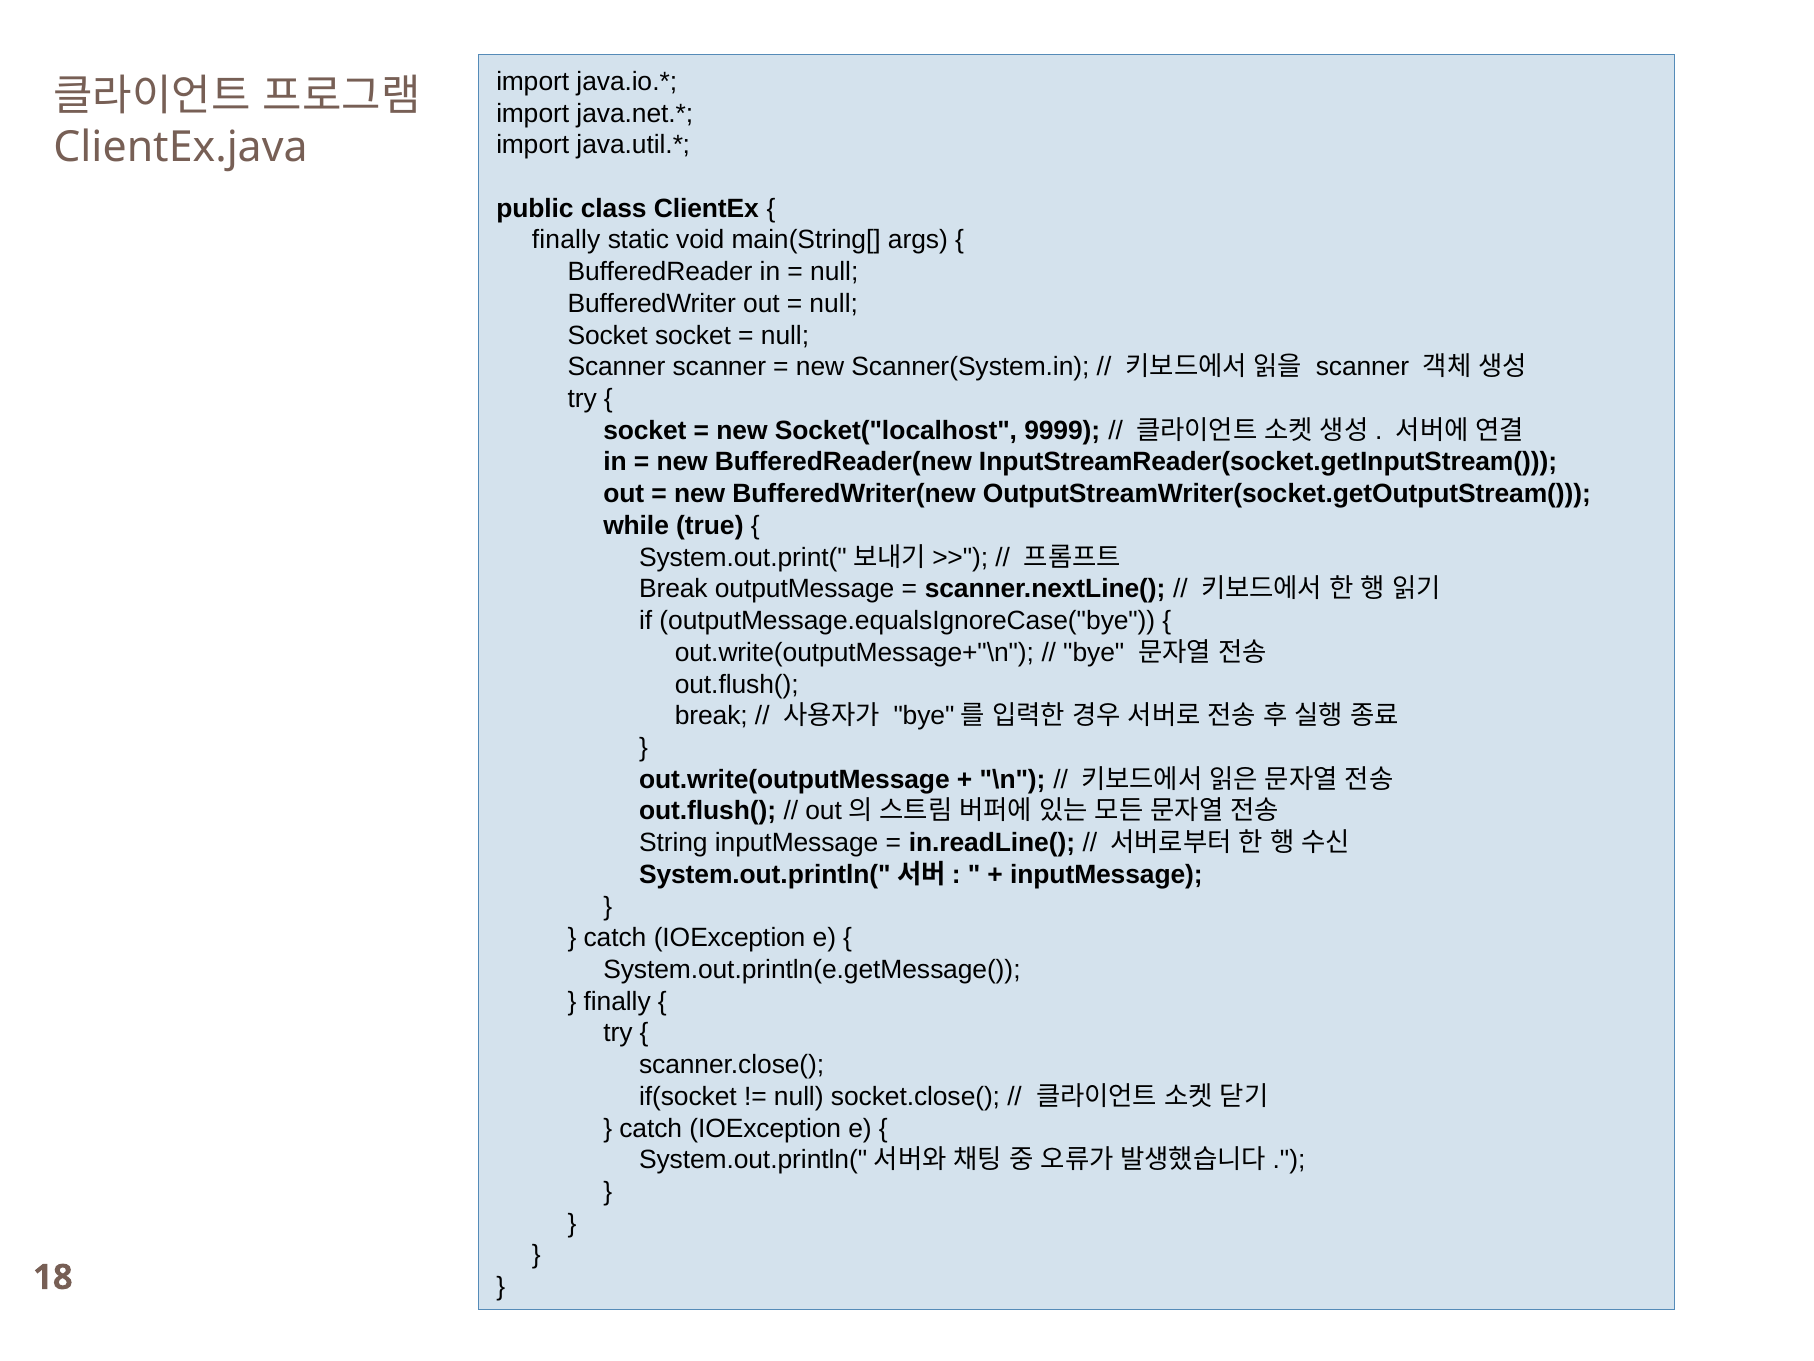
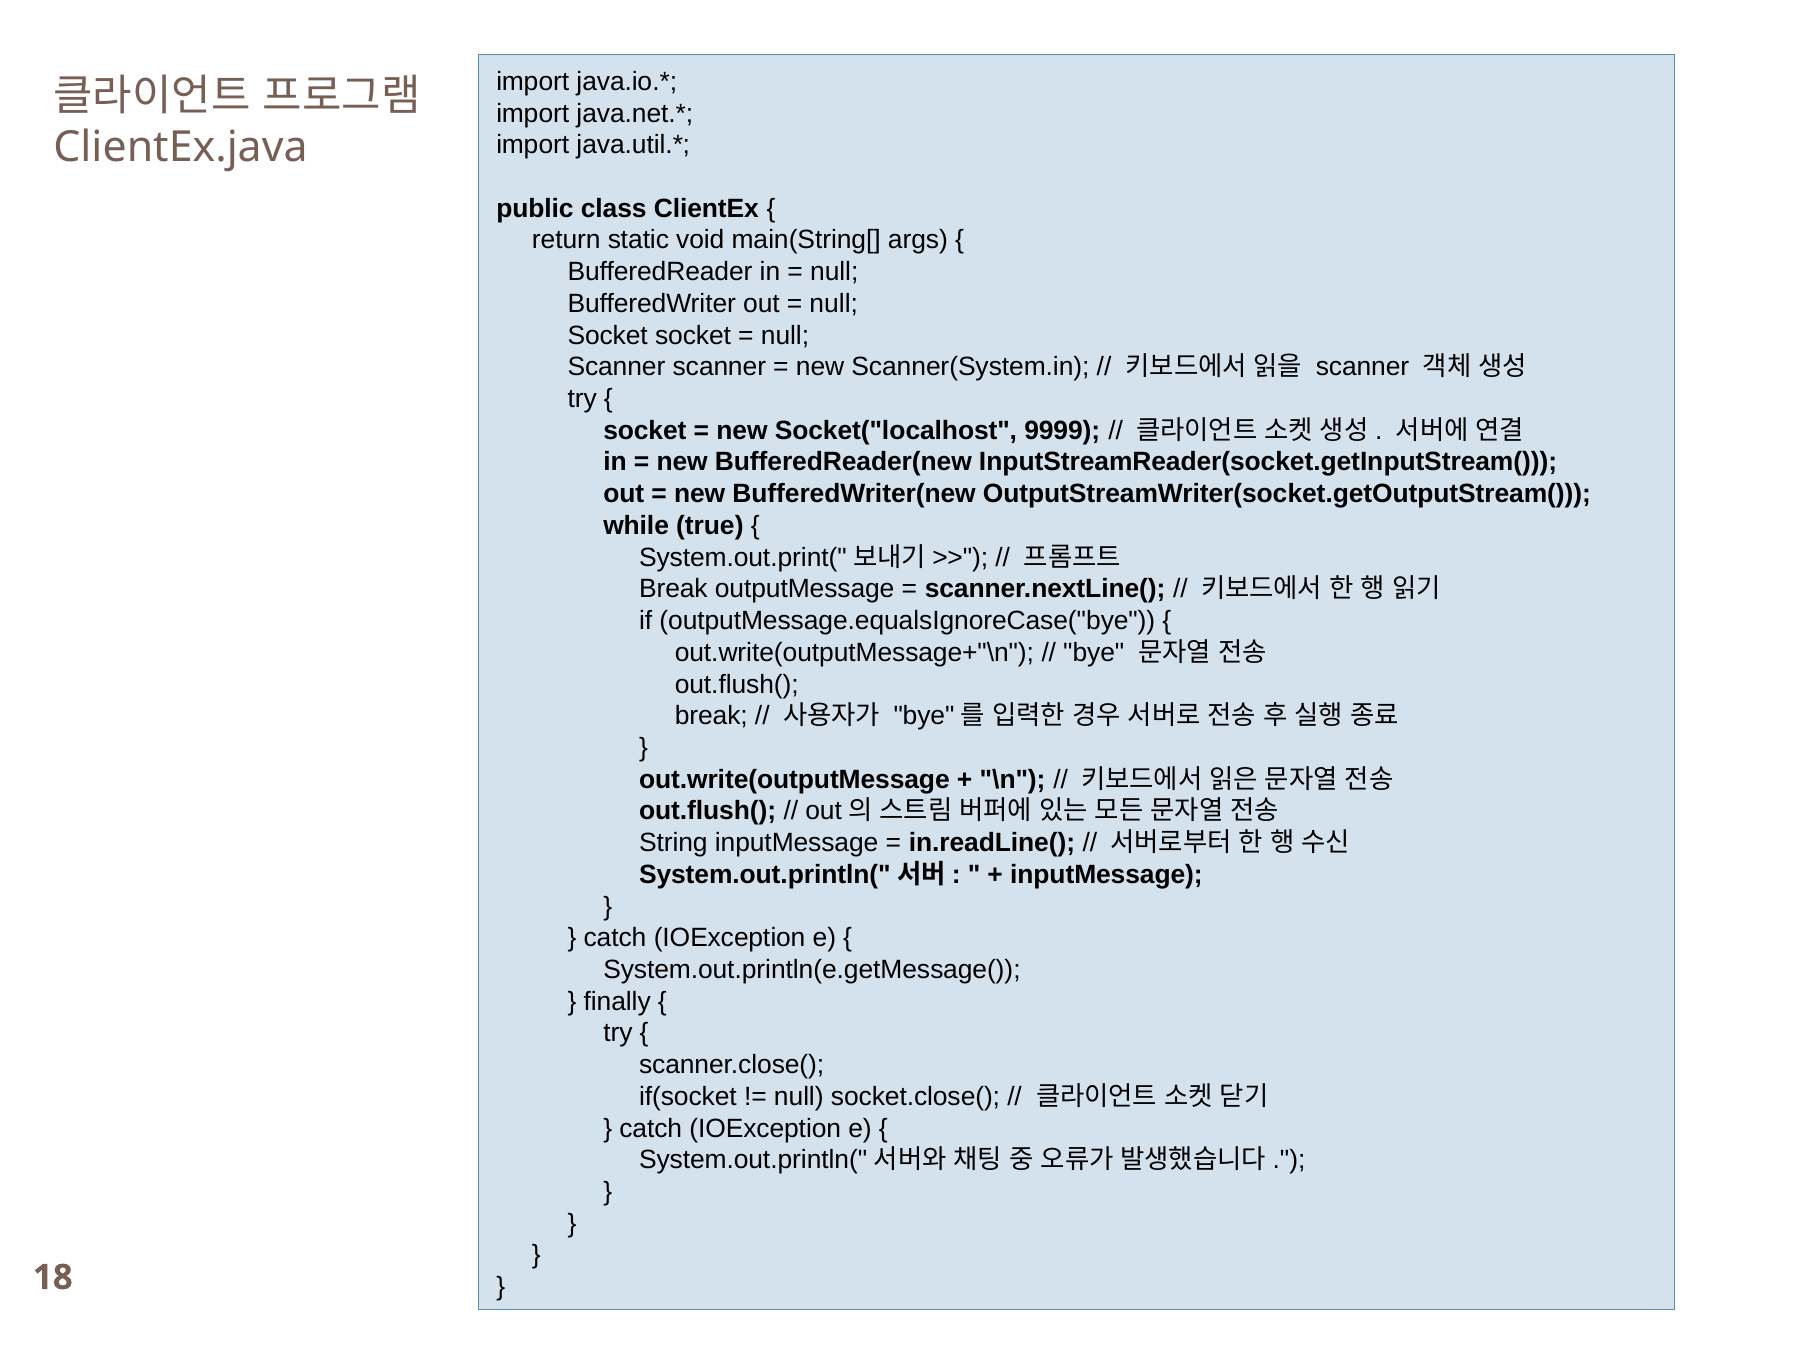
finally at (566, 240): finally -> return
